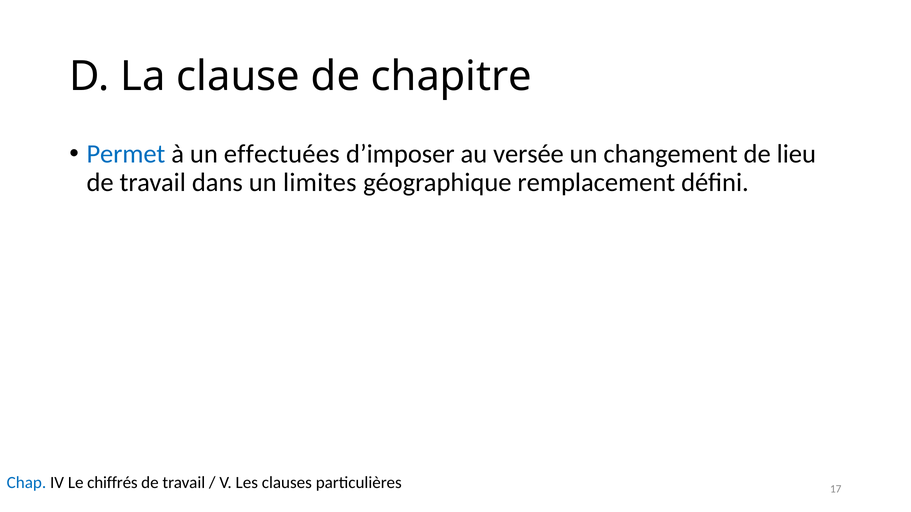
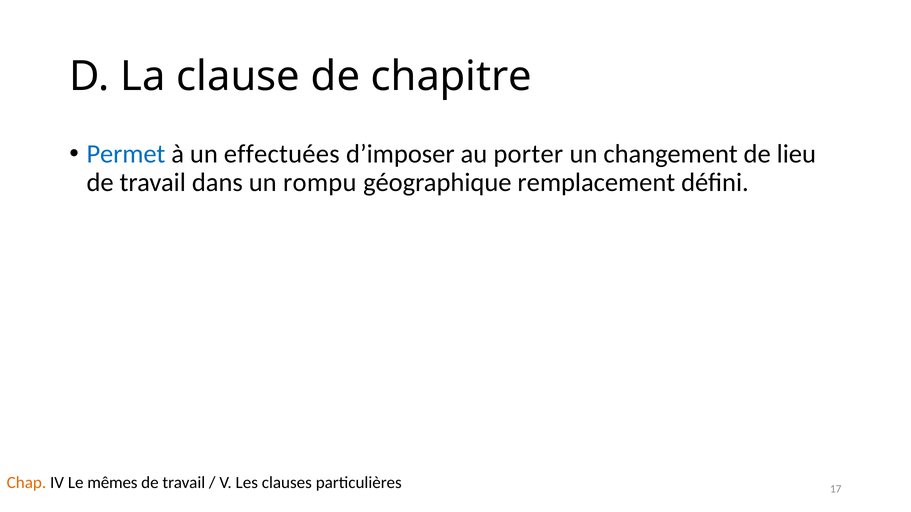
versée: versée -> porter
limites: limites -> rompu
Chap colour: blue -> orange
chiffrés: chiffrés -> mêmes
